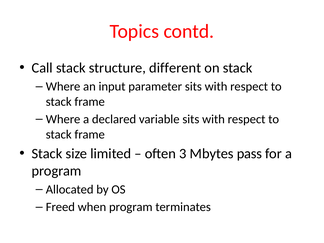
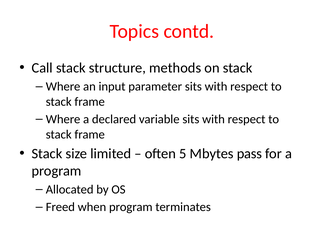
different: different -> methods
3: 3 -> 5
